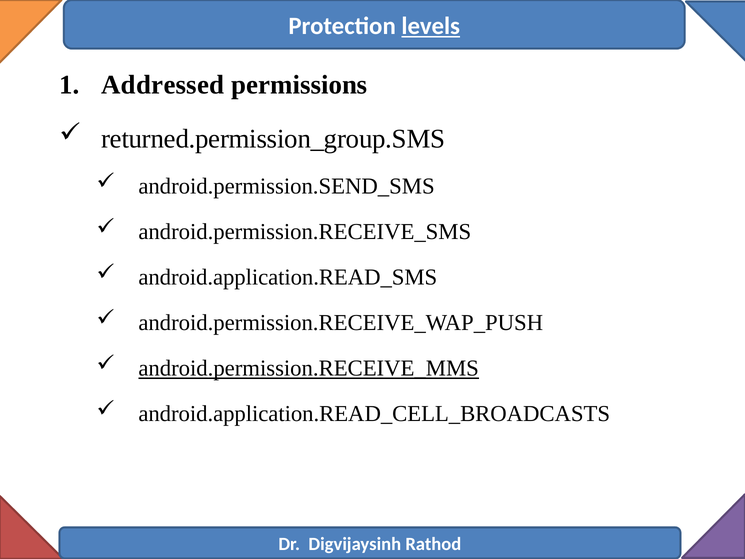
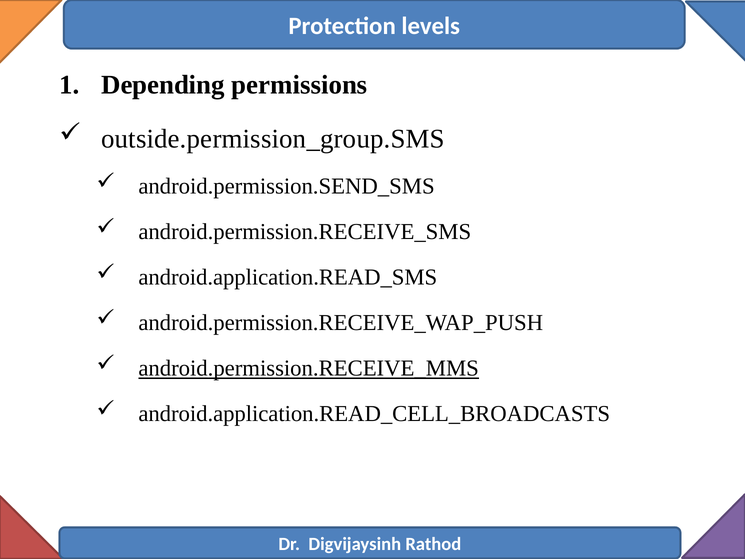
levels underline: present -> none
Addressed: Addressed -> Depending
returned.permission_group.SMS: returned.permission_group.SMS -> outside.permission_group.SMS
